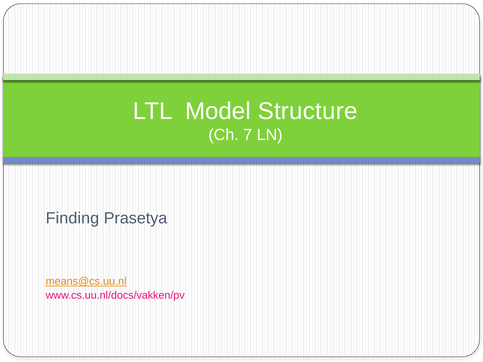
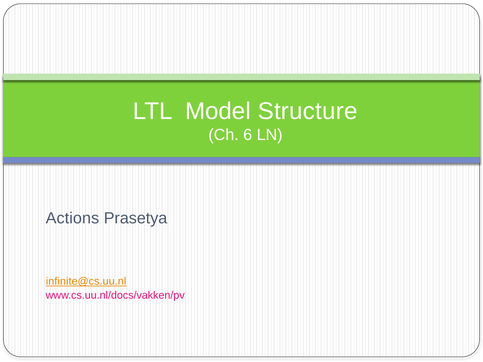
7: 7 -> 6
Finding: Finding -> Actions
means@cs.uu.nl: means@cs.uu.nl -> infinite@cs.uu.nl
